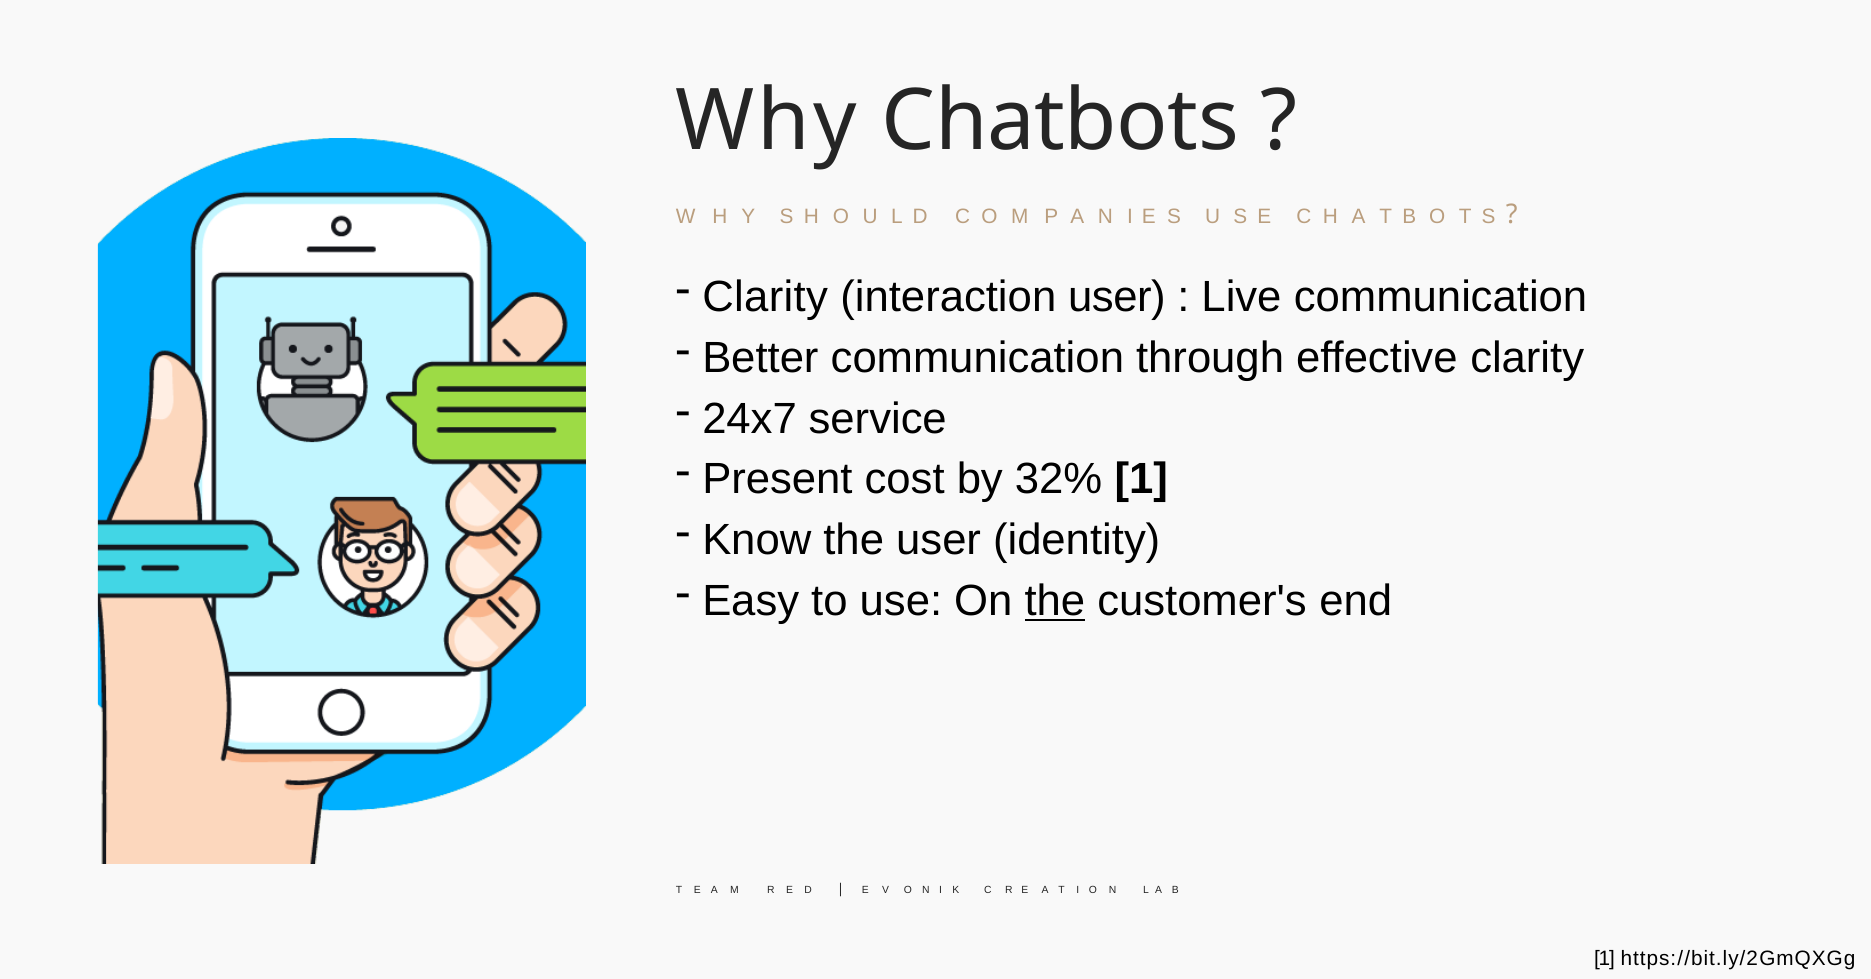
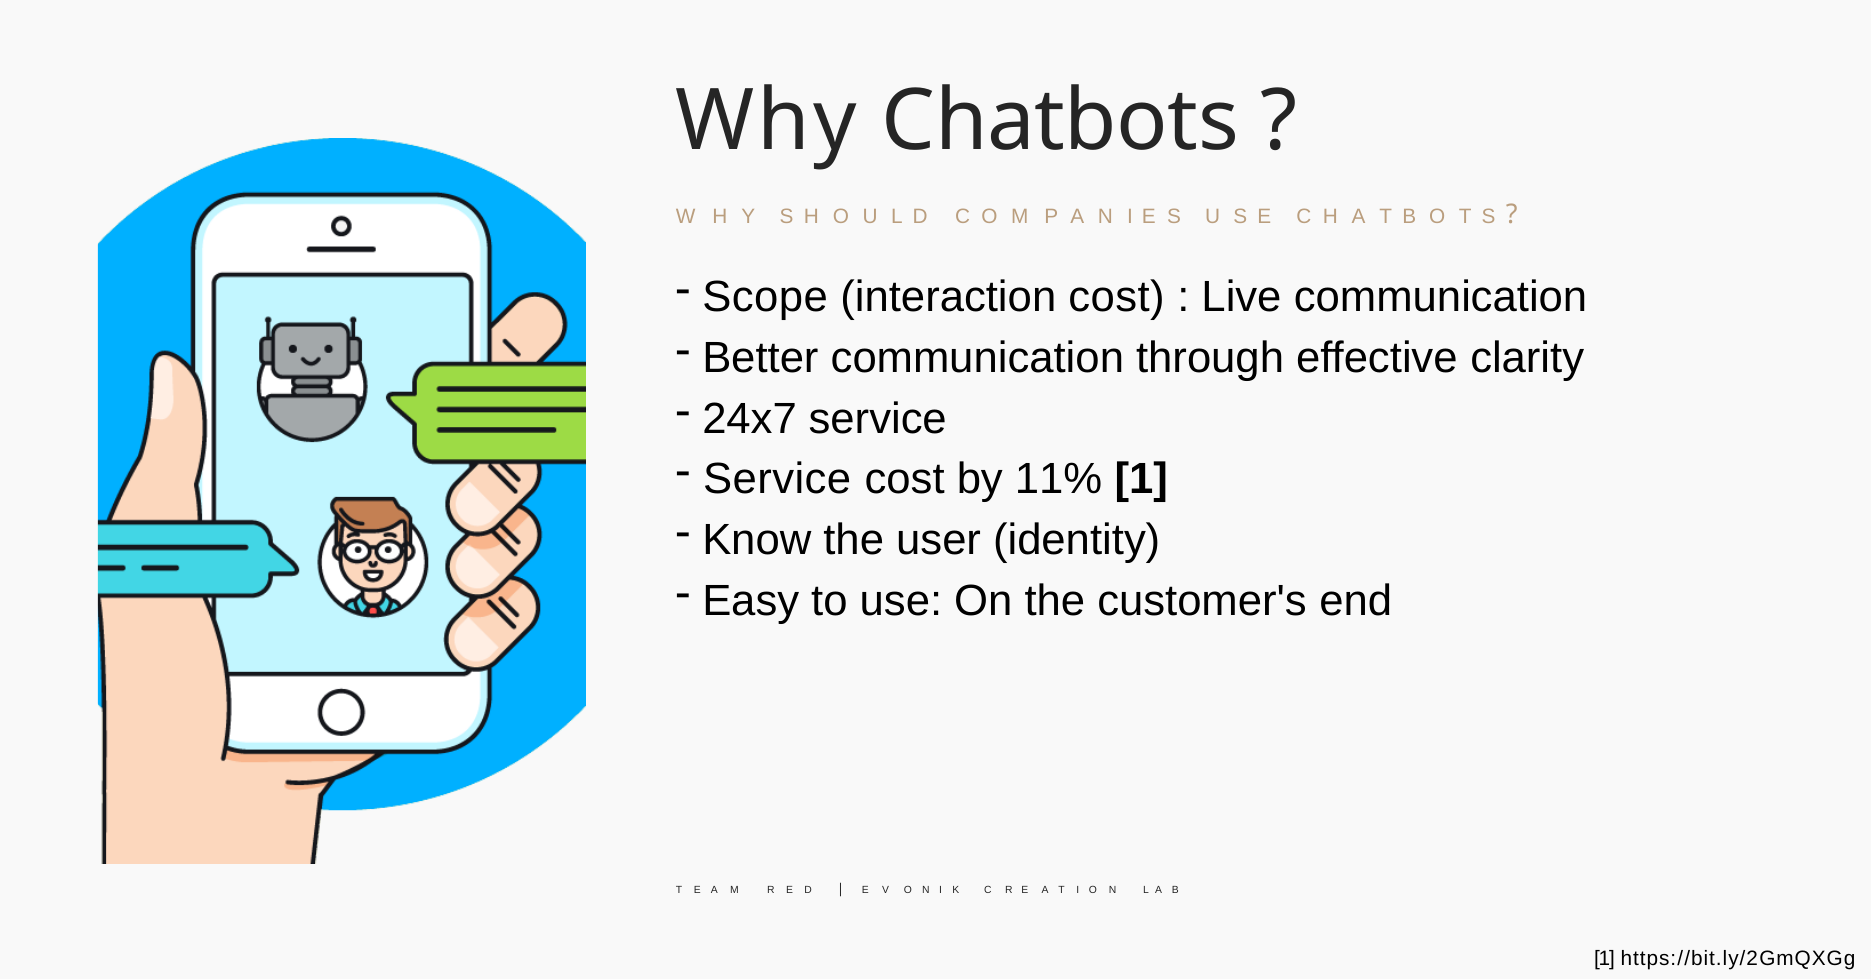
Clarity at (765, 297): Clarity -> Scope
interaction user: user -> cost
Present at (777, 480): Present -> Service
32%: 32% -> 11%
the at (1055, 601) underline: present -> none
